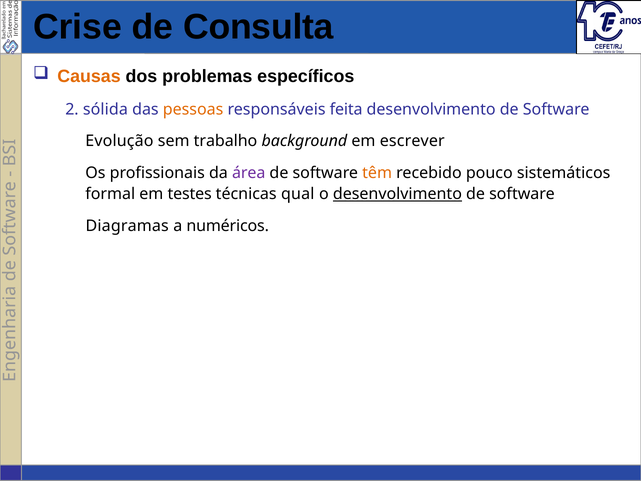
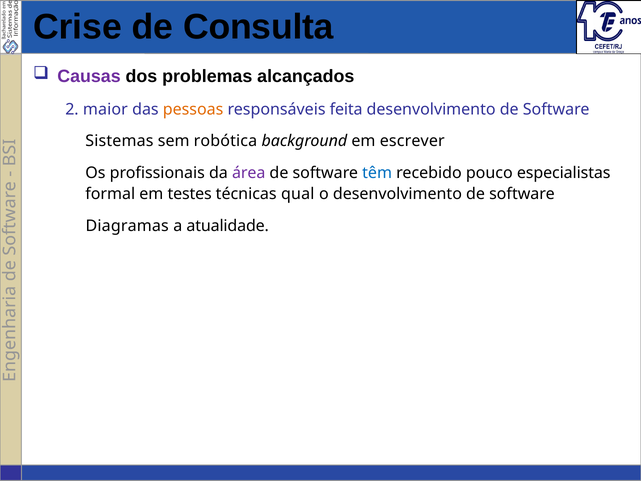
Causas colour: orange -> purple
específicos: específicos -> alcançados
sólida: sólida -> maior
Evolução: Evolução -> Sistemas
trabalho: trabalho -> robótica
têm colour: orange -> blue
sistemáticos: sistemáticos -> especialistas
desenvolvimento at (397, 194) underline: present -> none
numéricos: numéricos -> atualidade
